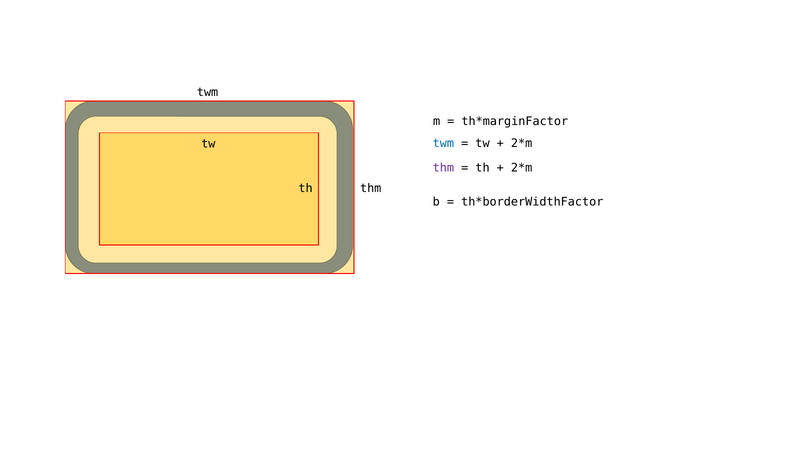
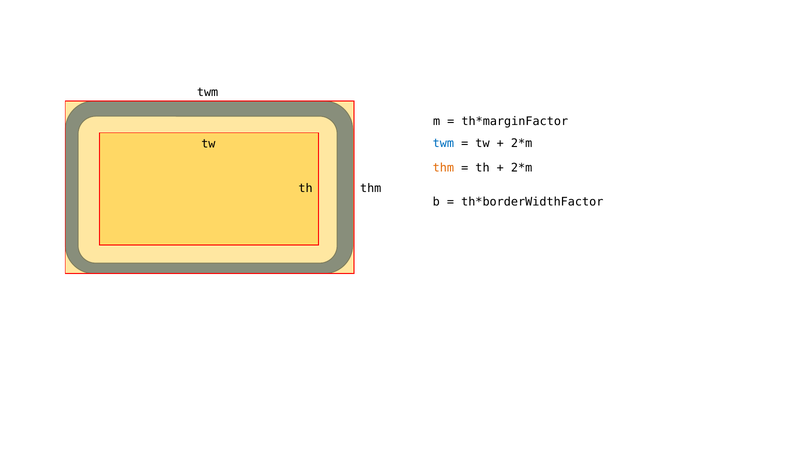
thm at (443, 168) colour: purple -> orange
